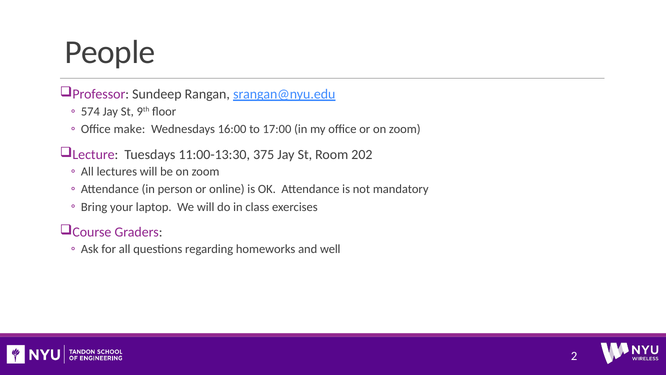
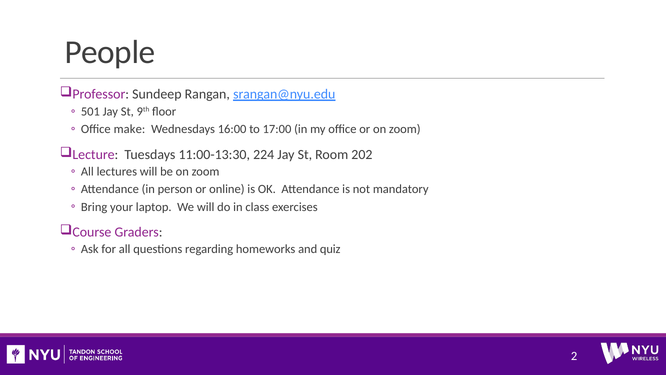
574: 574 -> 501
375: 375 -> 224
well: well -> quiz
